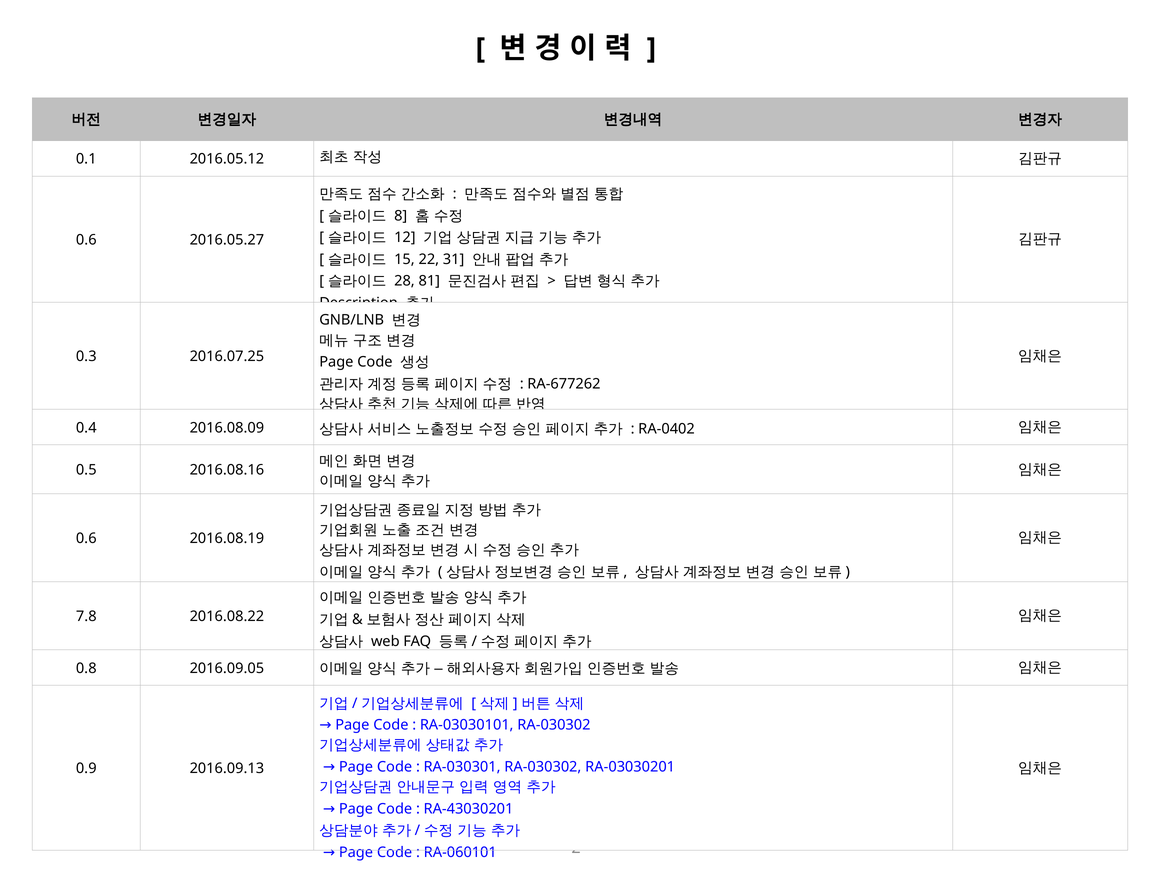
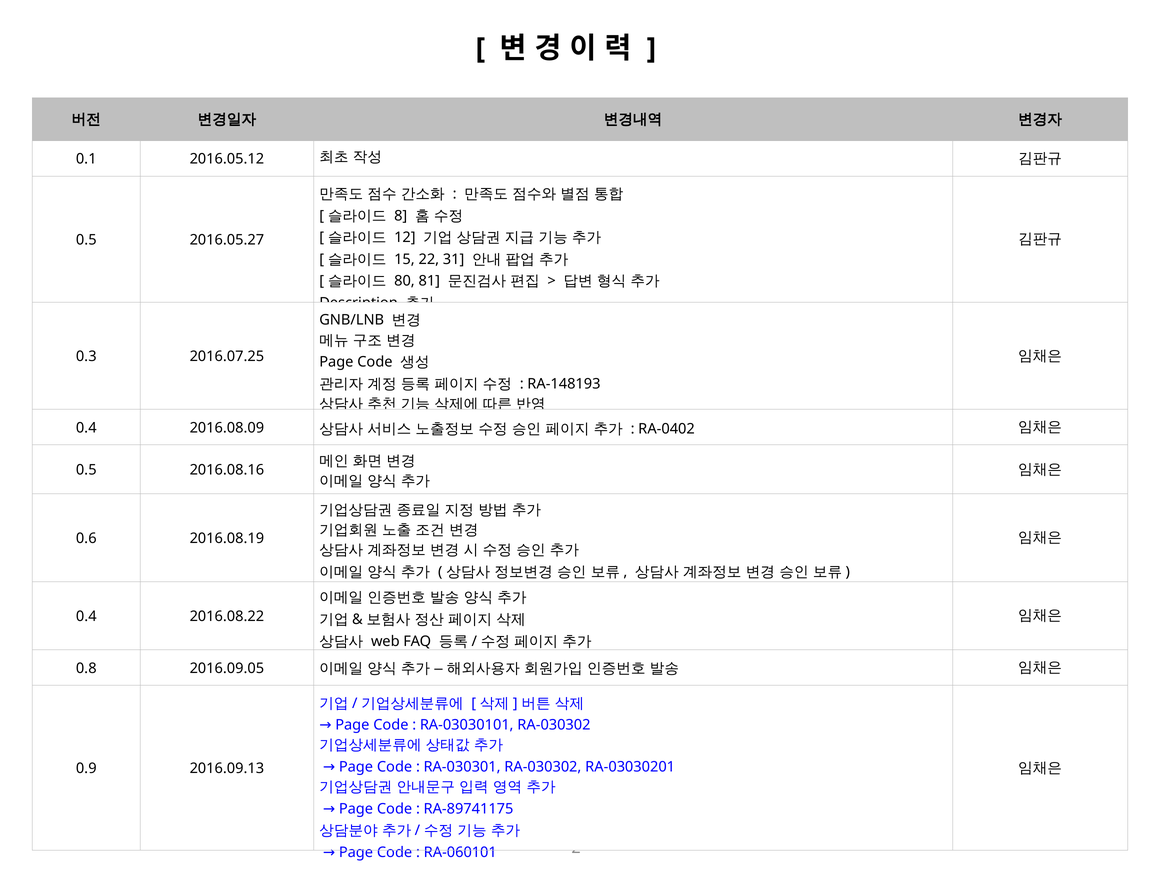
0.6 at (86, 240): 0.6 -> 0.5
28: 28 -> 80
RA-677262: RA-677262 -> RA-148193
7.8 at (86, 617): 7.8 -> 0.4
RA-43030201: RA-43030201 -> RA-89741175
